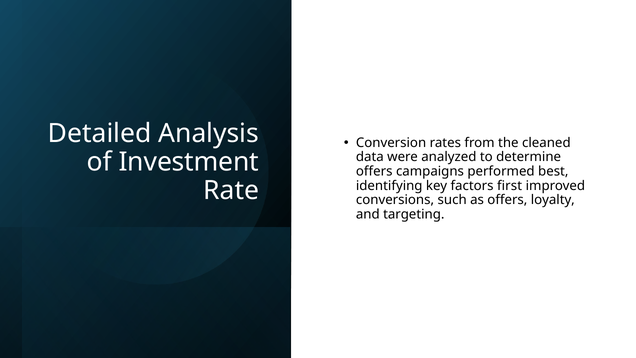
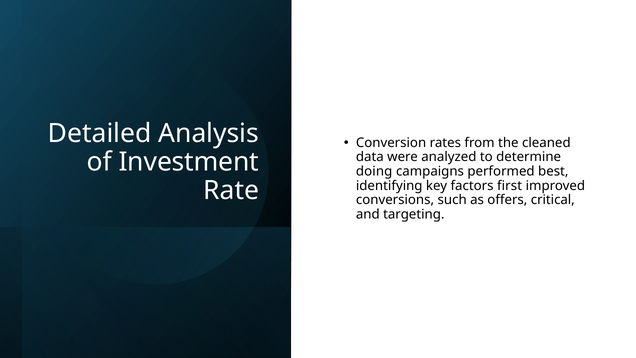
offers at (374, 171): offers -> doing
loyalty: loyalty -> critical
